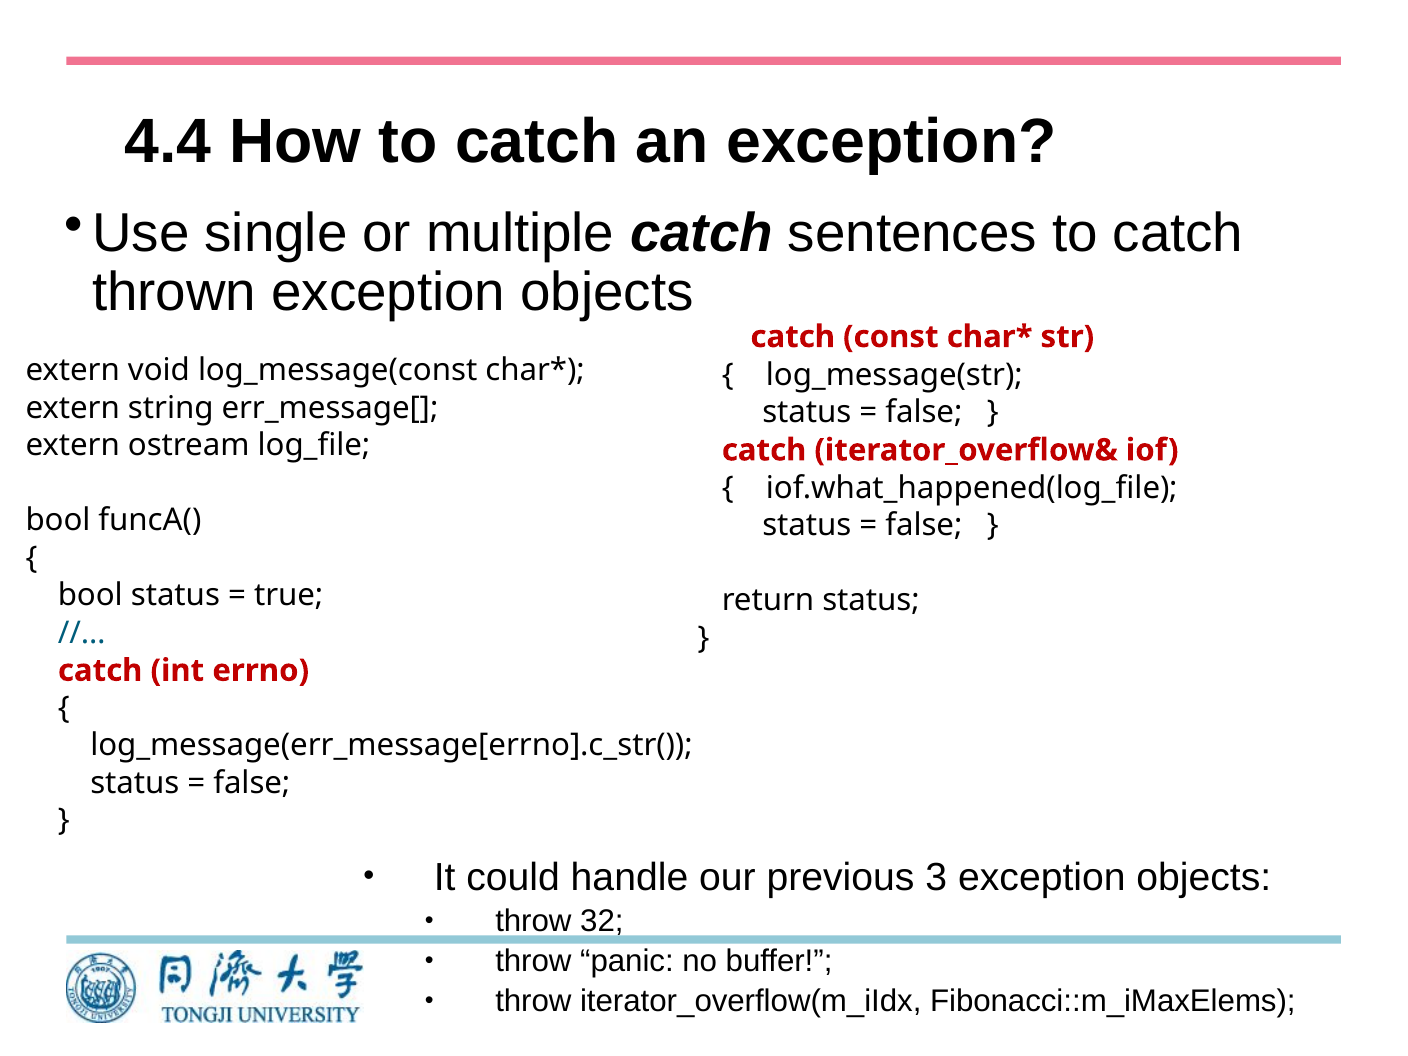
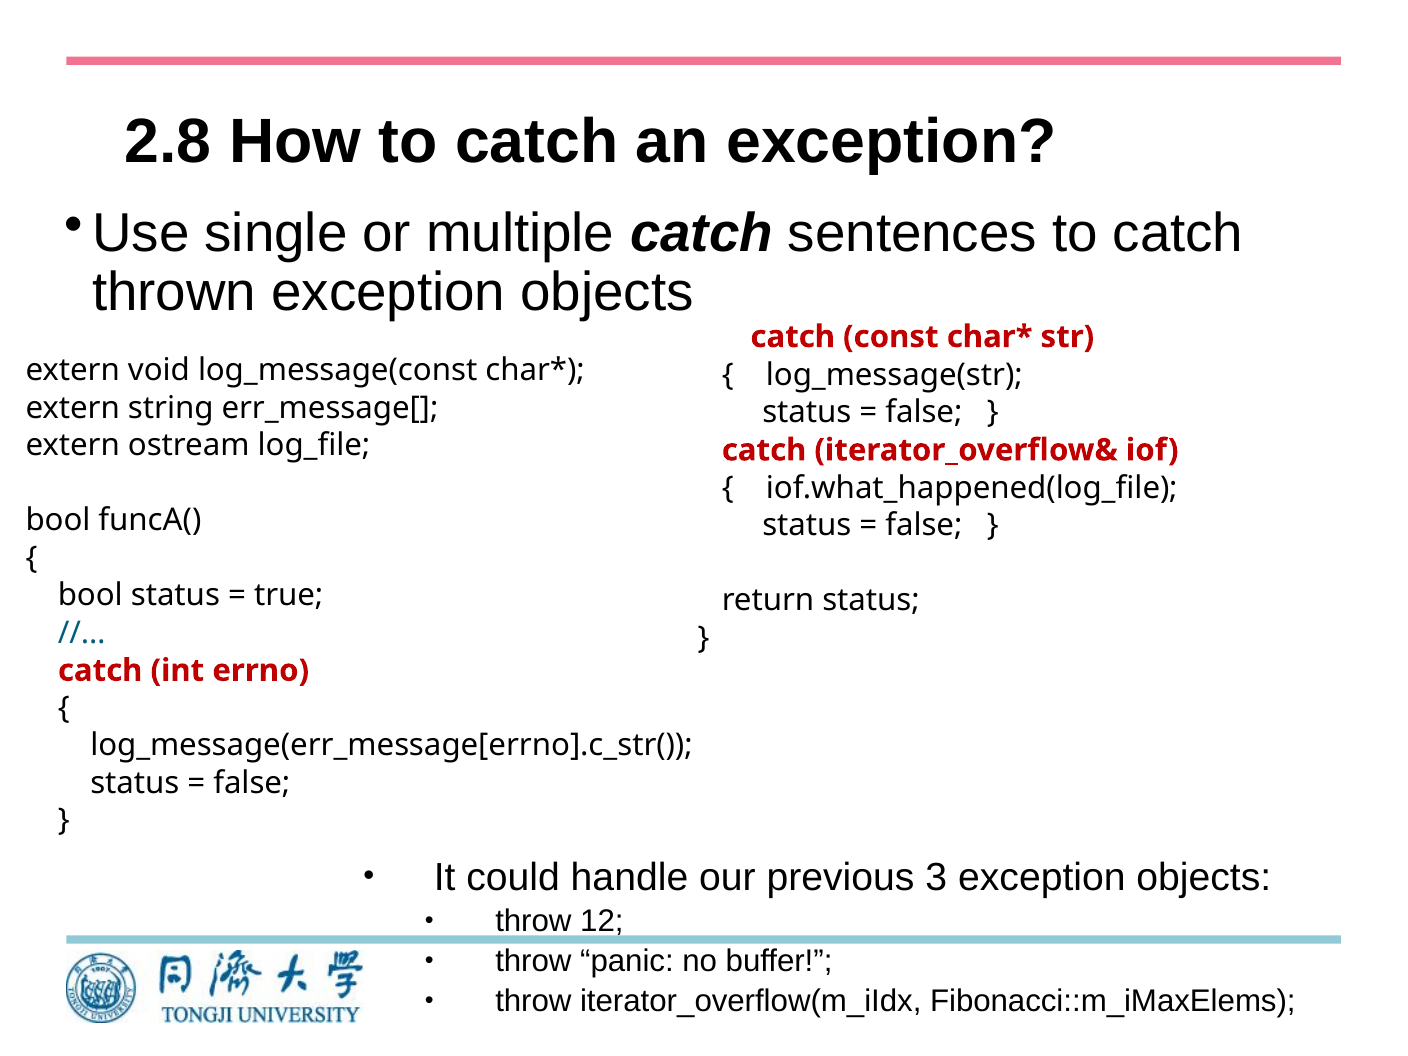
4.4: 4.4 -> 2.8
32: 32 -> 12
